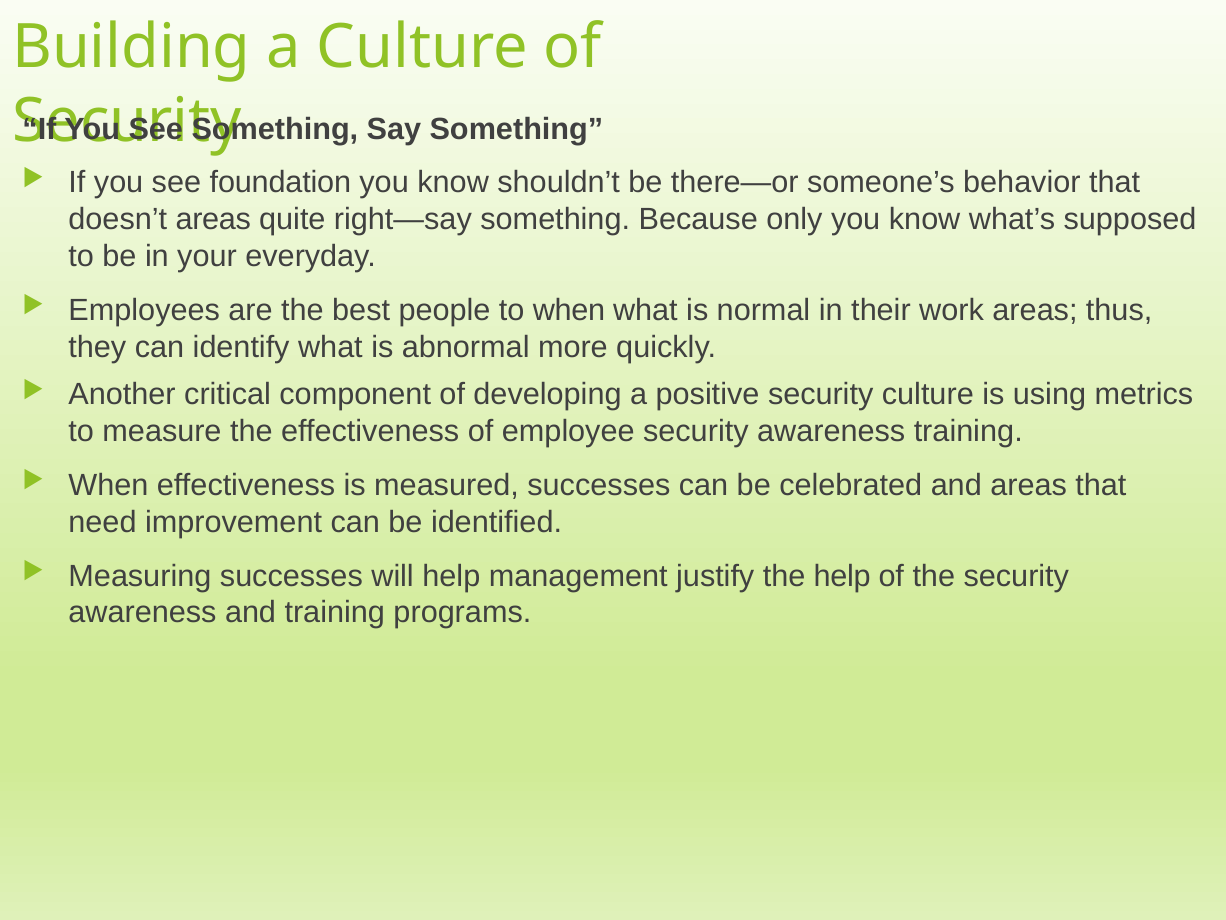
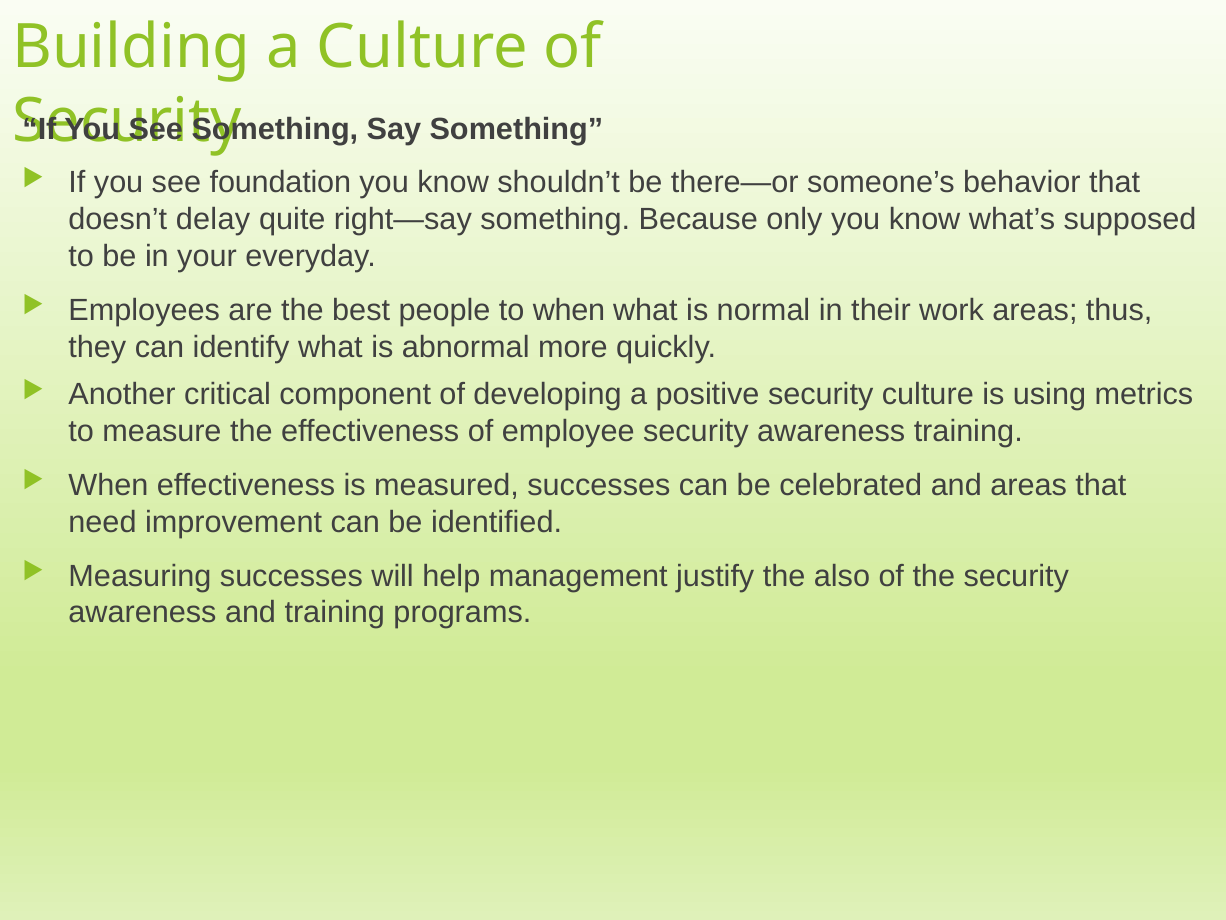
doesn’t areas: areas -> delay
the help: help -> also
